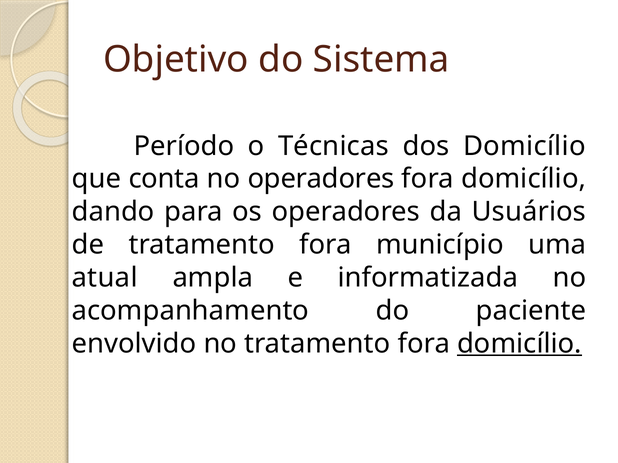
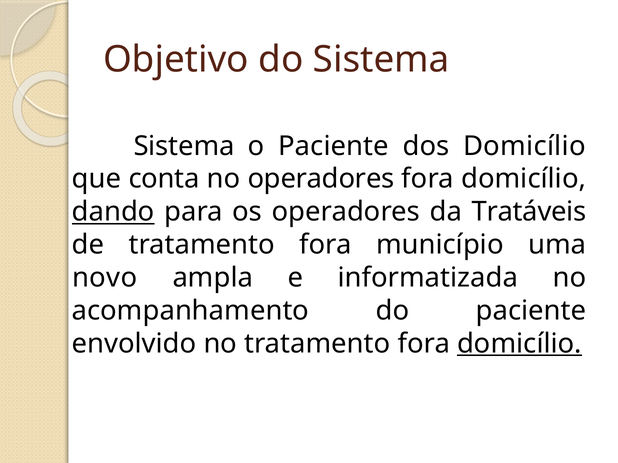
Período at (184, 146): Período -> Sistema
o Técnicas: Técnicas -> Paciente
dando underline: none -> present
Usuários: Usuários -> Tratáveis
atual: atual -> novo
